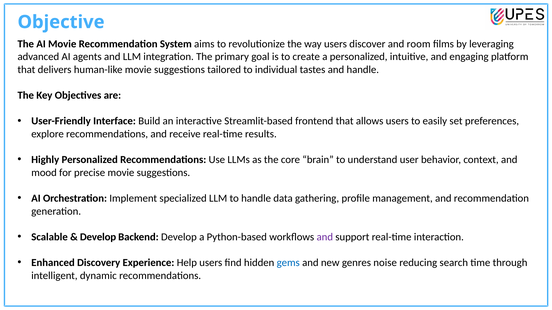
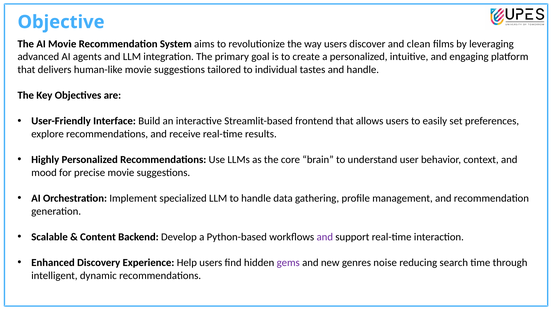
room: room -> clean
Develop at (98, 237): Develop -> Content
gems colour: blue -> purple
